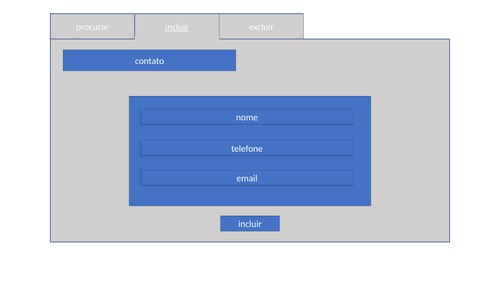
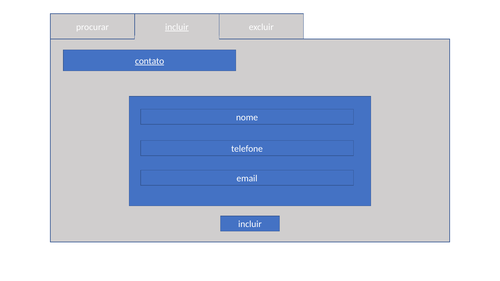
contato underline: none -> present
